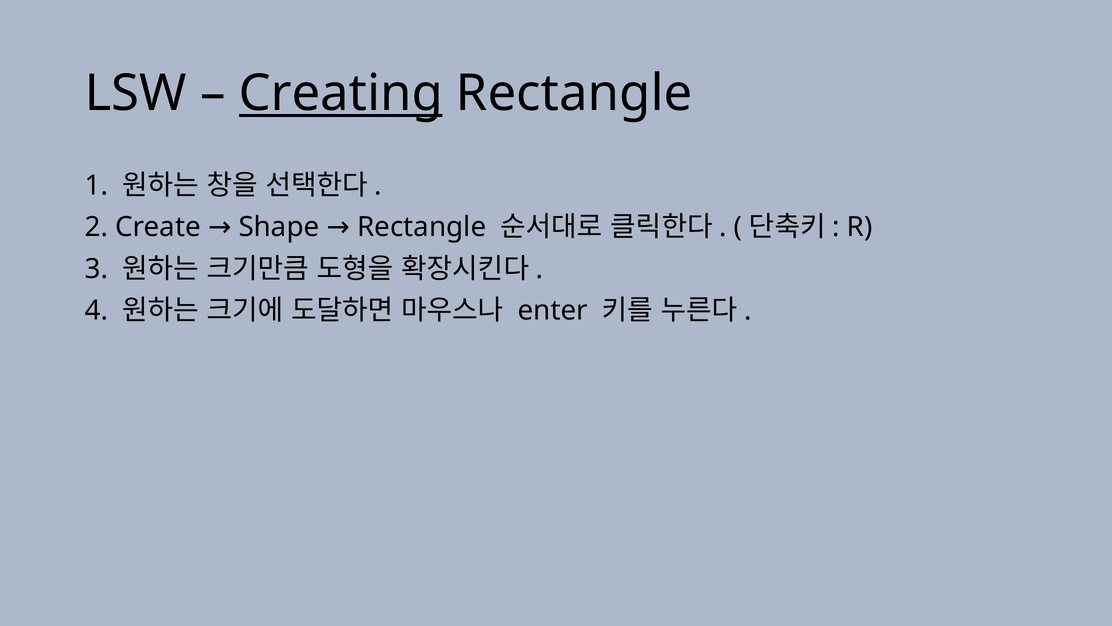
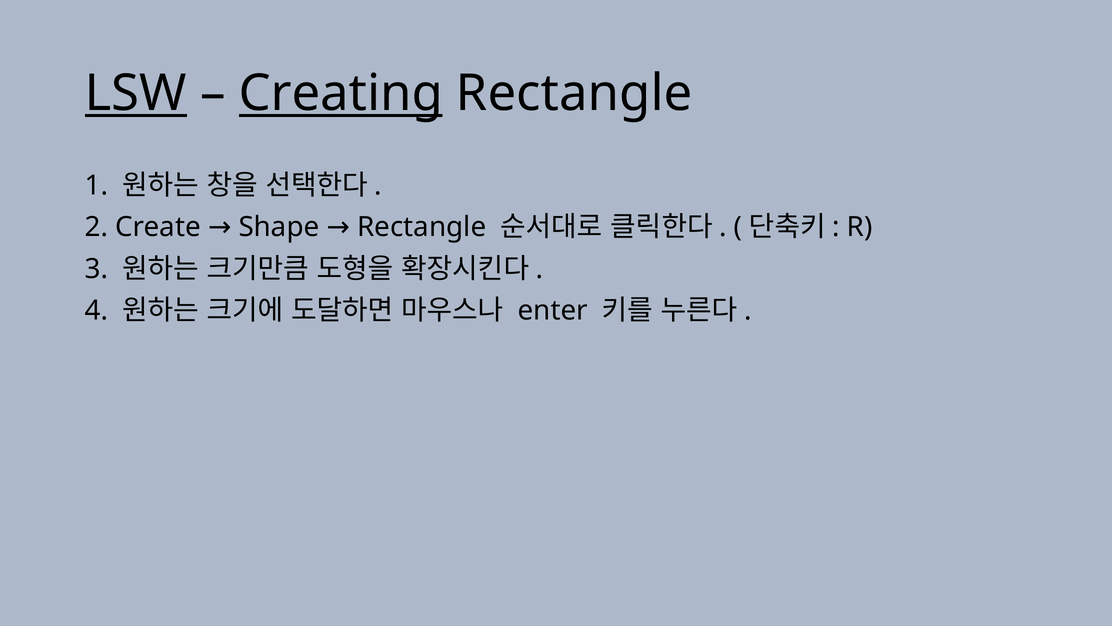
LSW underline: none -> present
